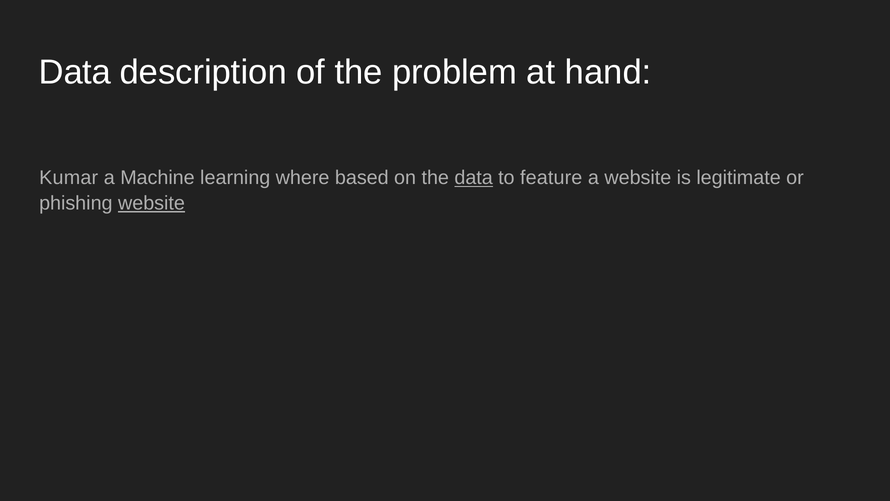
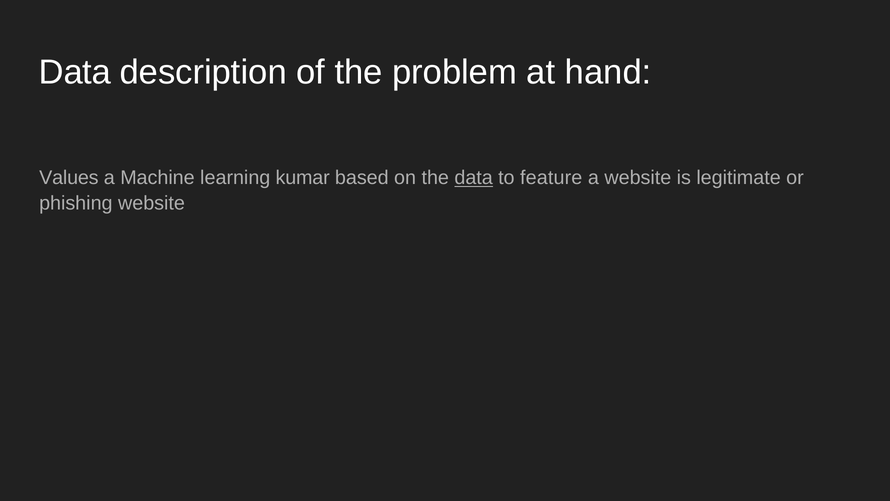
Kumar: Kumar -> Values
where: where -> kumar
website at (151, 203) underline: present -> none
